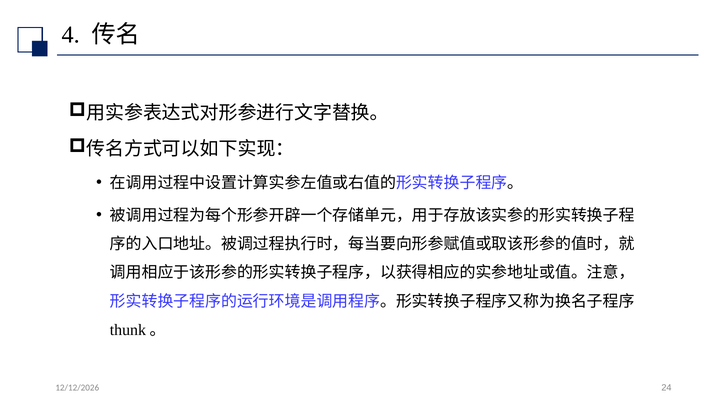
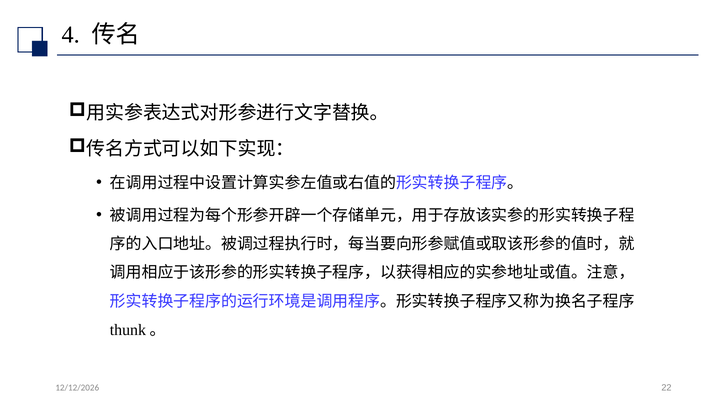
24: 24 -> 22
